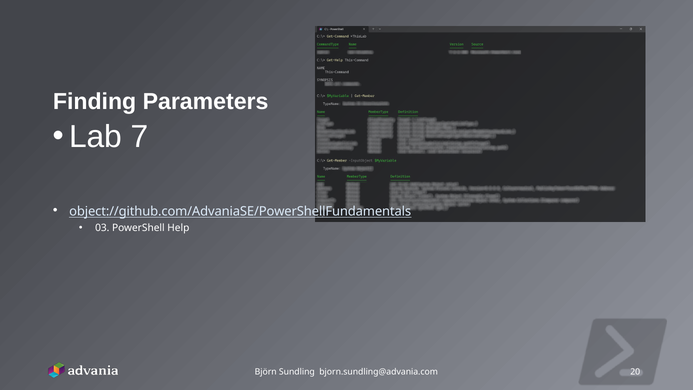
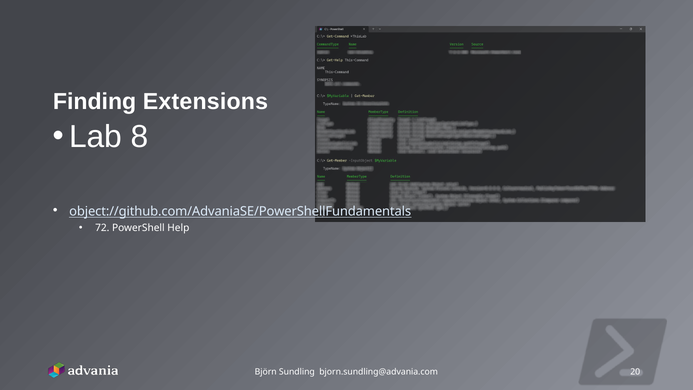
Parameters: Parameters -> Extensions
7: 7 -> 8
03: 03 -> 72
